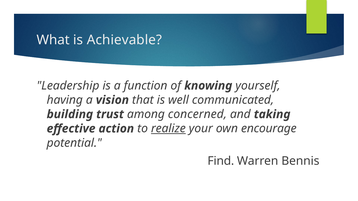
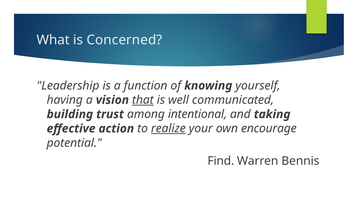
Achievable: Achievable -> Concerned
that underline: none -> present
concerned: concerned -> intentional
